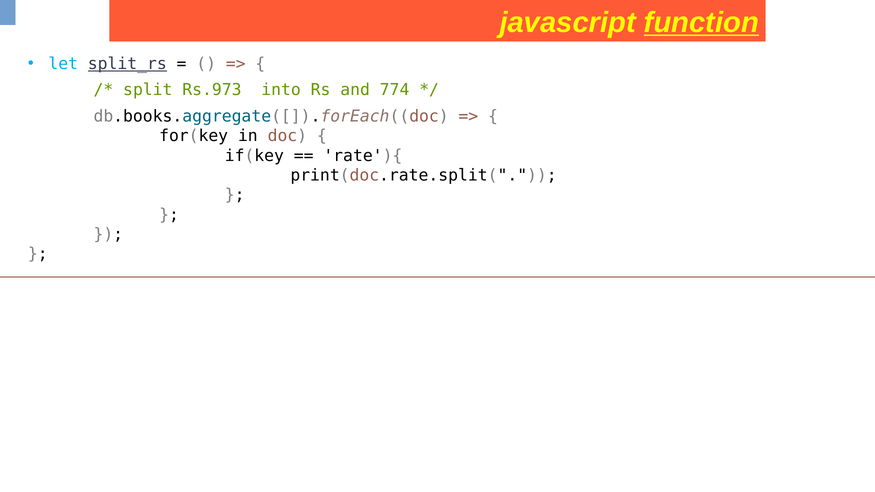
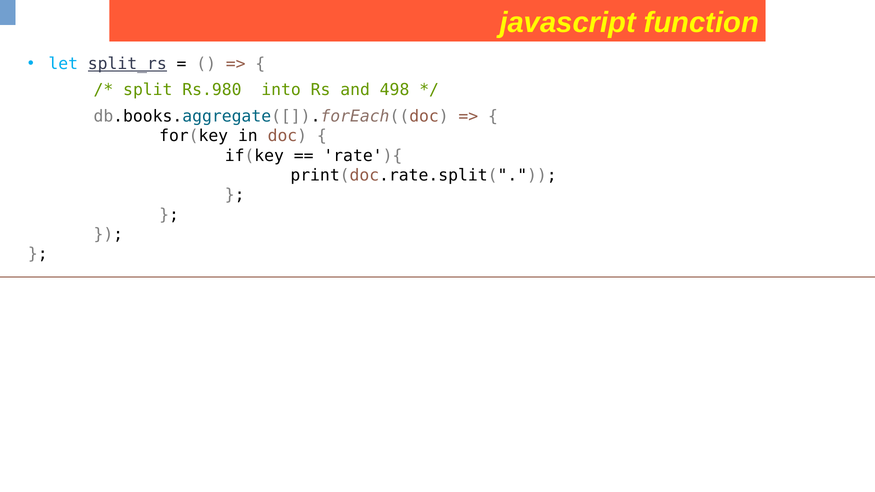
function underline: present -> none
Rs.973: Rs.973 -> Rs.980
774: 774 -> 498
